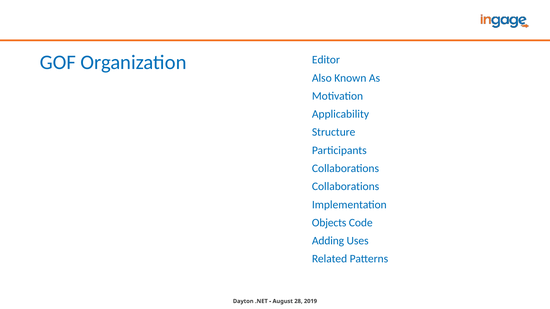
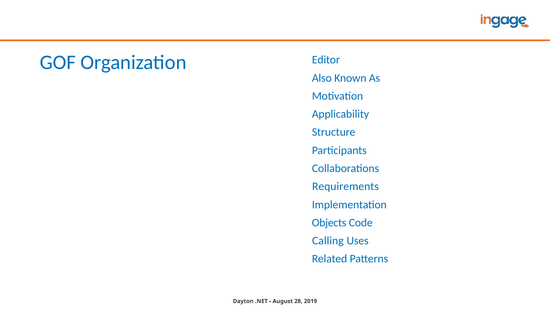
Collaborations at (346, 187): Collaborations -> Requirements
Adding: Adding -> Calling
